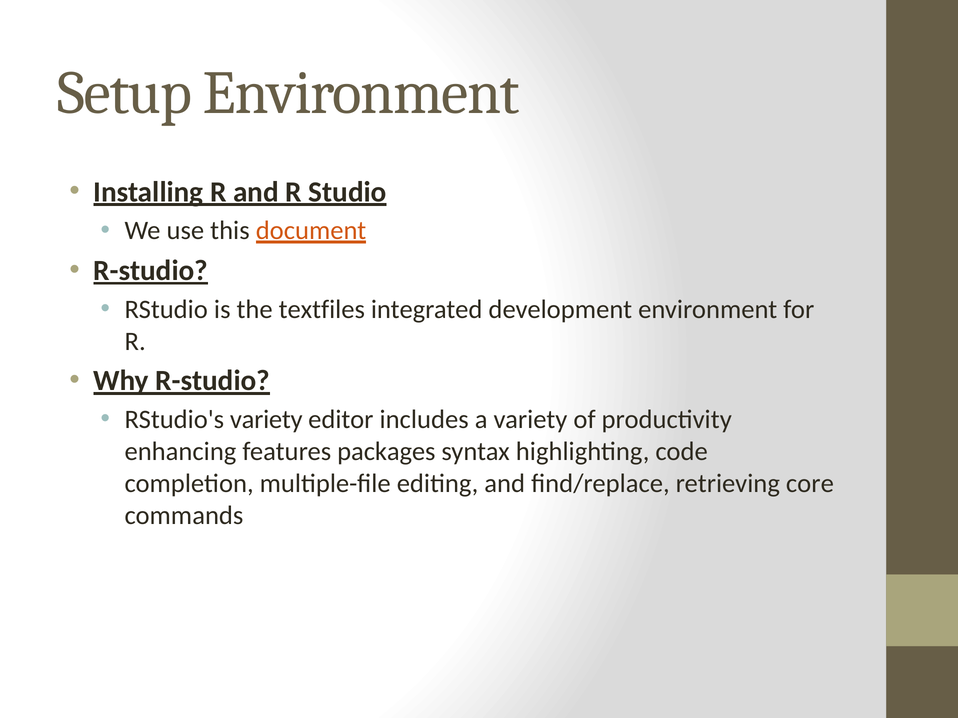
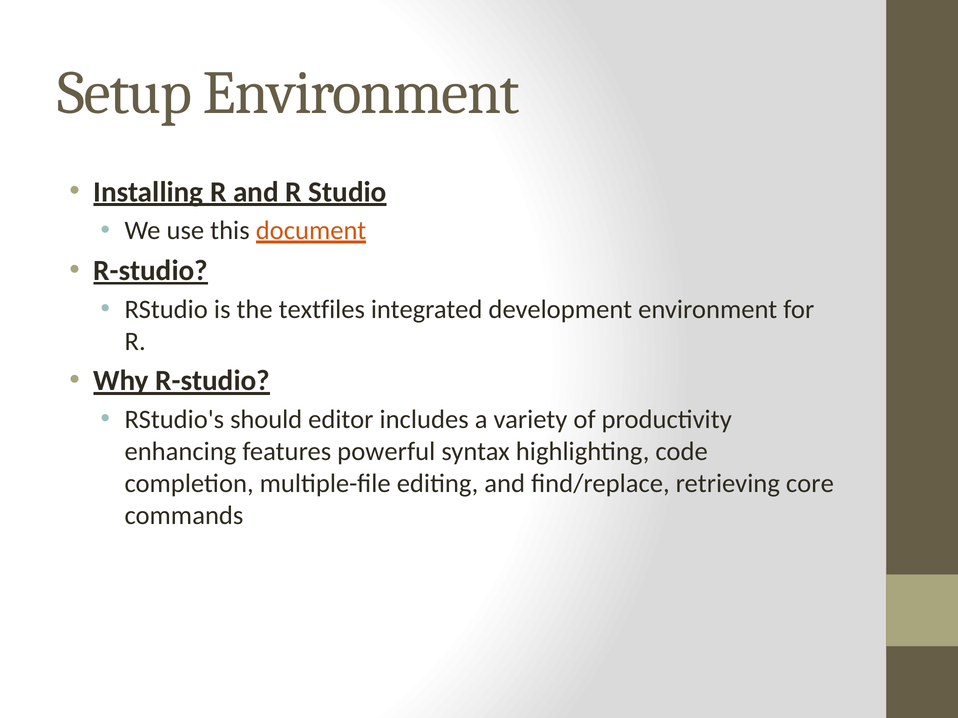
RStudio's variety: variety -> should
packages: packages -> powerful
